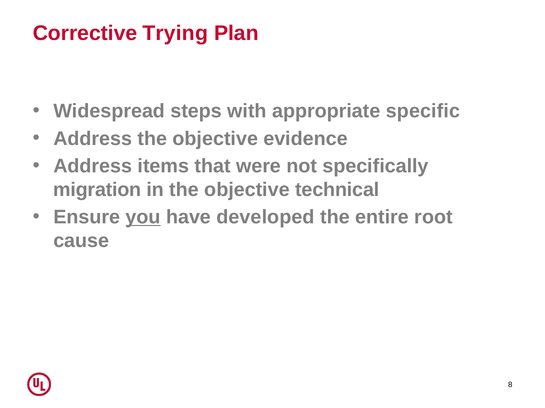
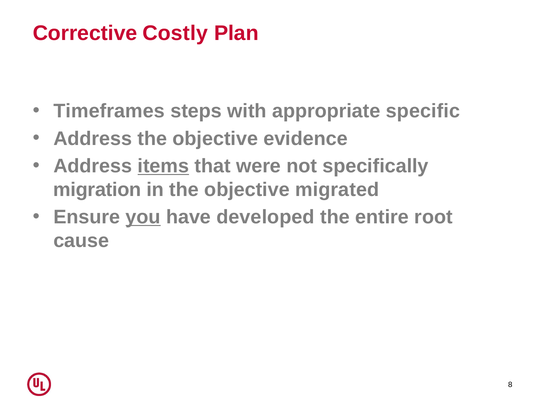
Trying: Trying -> Costly
Widespread: Widespread -> Timeframes
items underline: none -> present
technical: technical -> migrated
